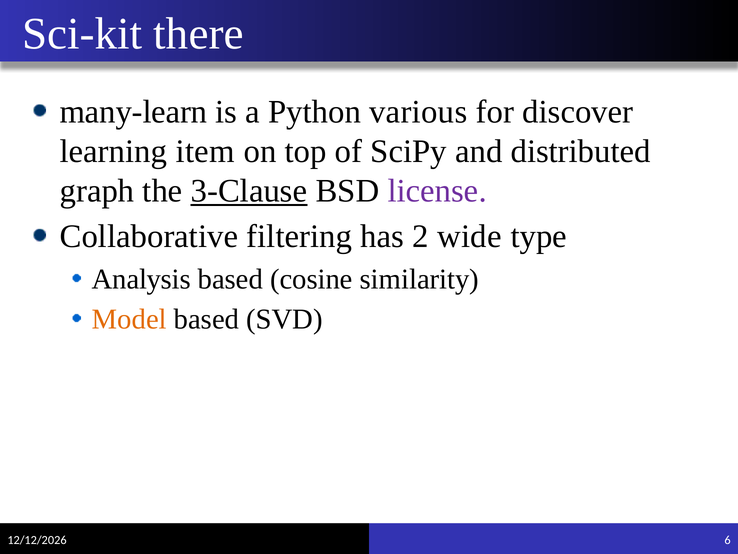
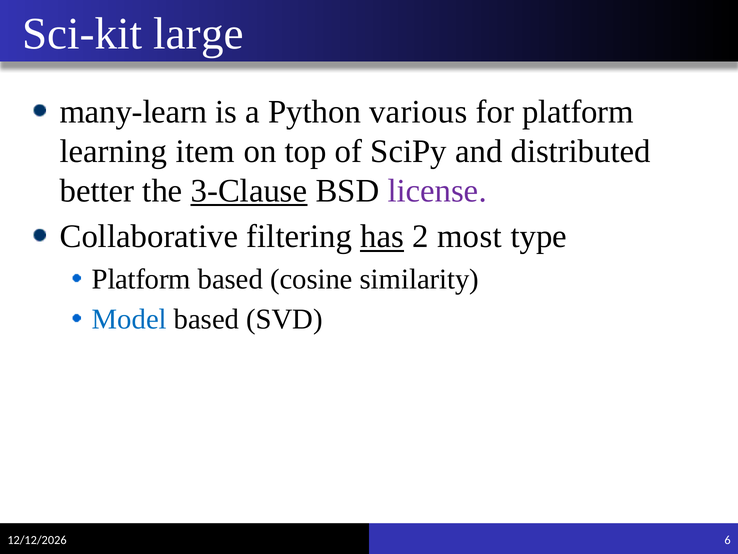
there: there -> large
for discover: discover -> platform
graph: graph -> better
has underline: none -> present
wide: wide -> most
Analysis at (141, 279): Analysis -> Platform
Model colour: orange -> blue
